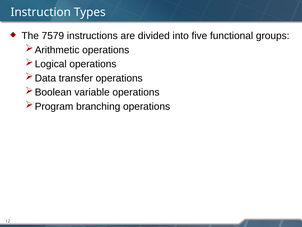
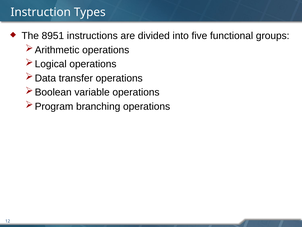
7579: 7579 -> 8951
